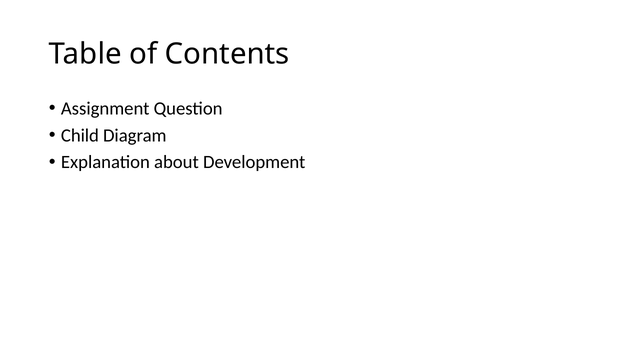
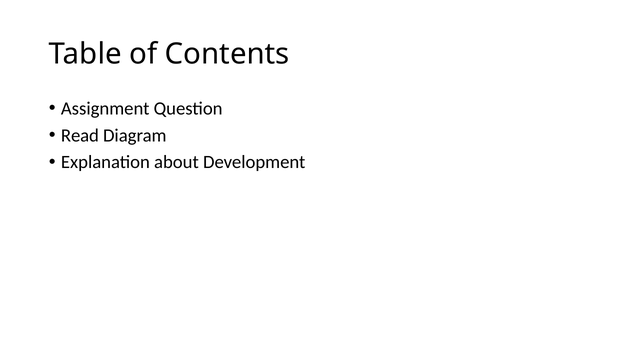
Child: Child -> Read
